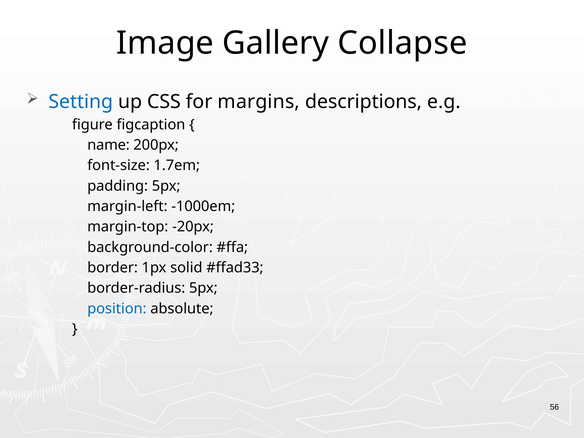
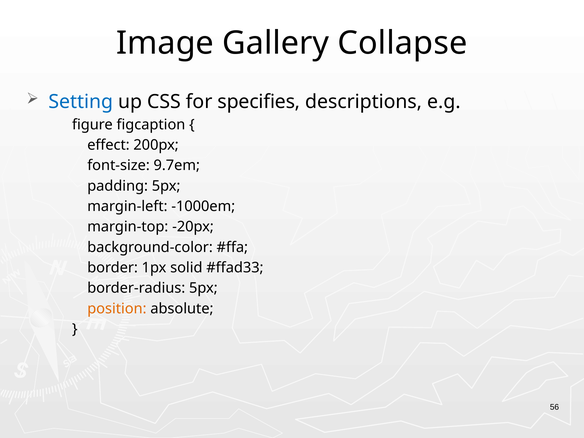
margins: margins -> specifies
name: name -> effect
1.7em: 1.7em -> 9.7em
position colour: blue -> orange
